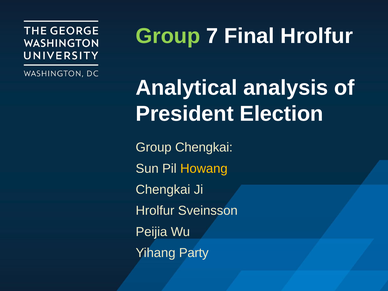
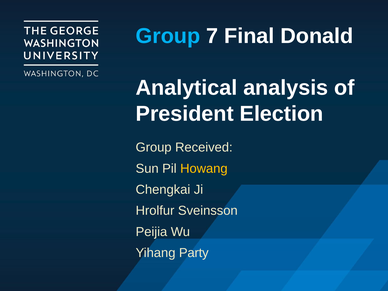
Group at (168, 36) colour: light green -> light blue
Final Hrolfur: Hrolfur -> Donald
Group Chengkai: Chengkai -> Received
